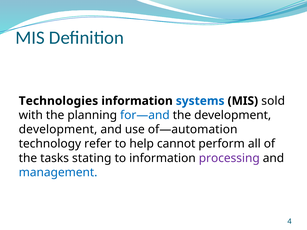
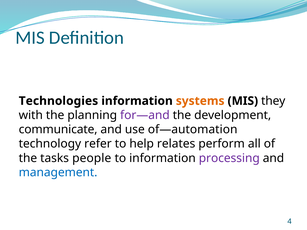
systems colour: blue -> orange
sold: sold -> they
for—and colour: blue -> purple
development at (58, 130): development -> communicate
cannot: cannot -> relates
stating: stating -> people
